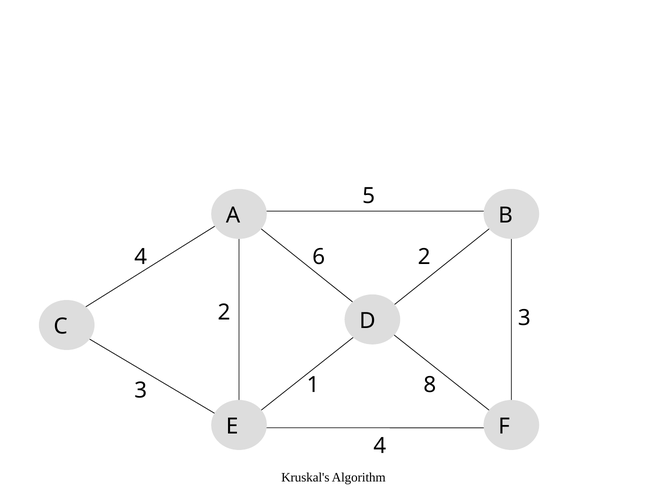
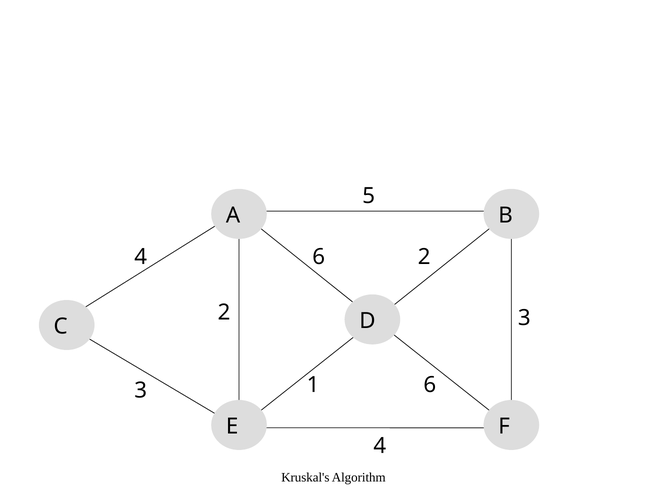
1 8: 8 -> 6
